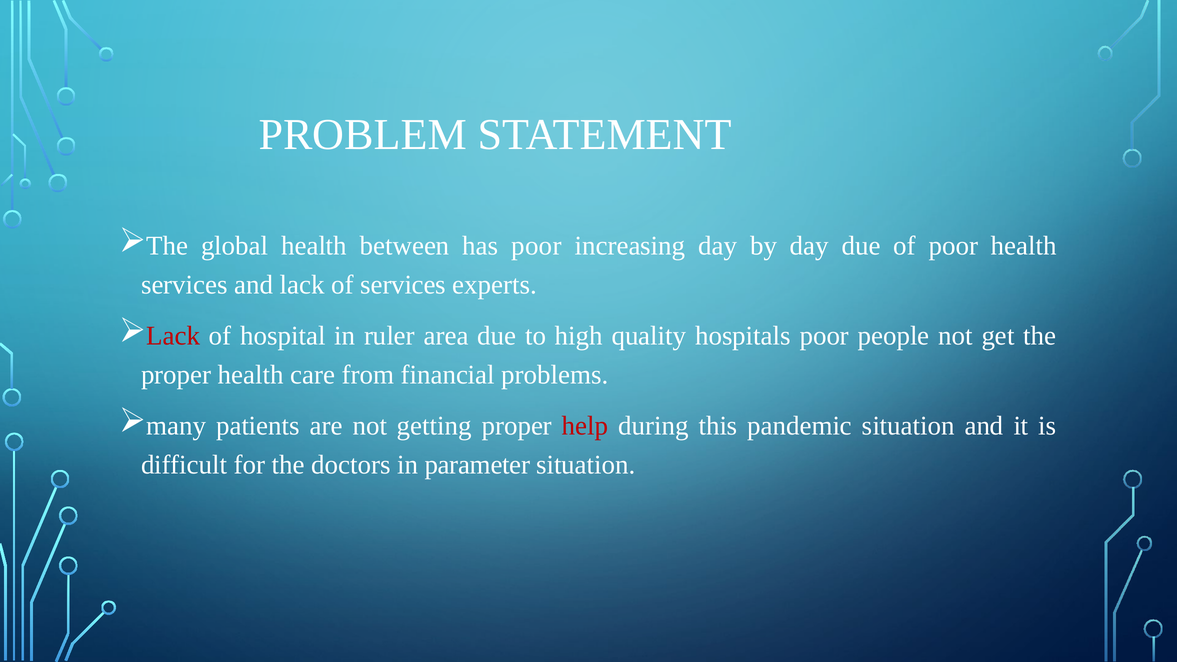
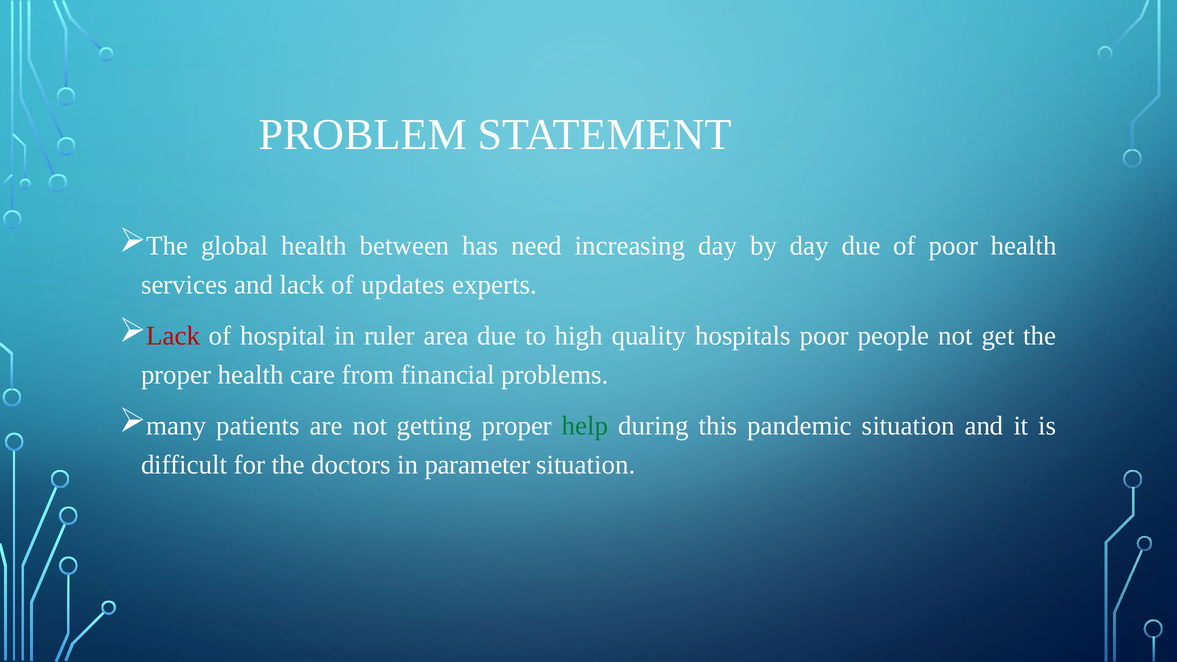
has poor: poor -> need
of services: services -> updates
help colour: red -> green
